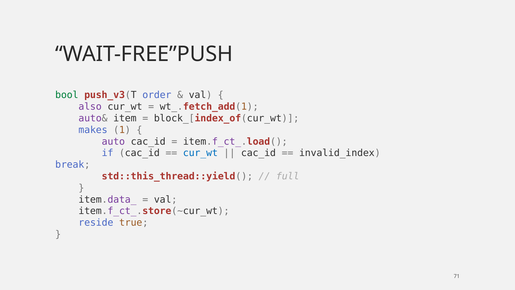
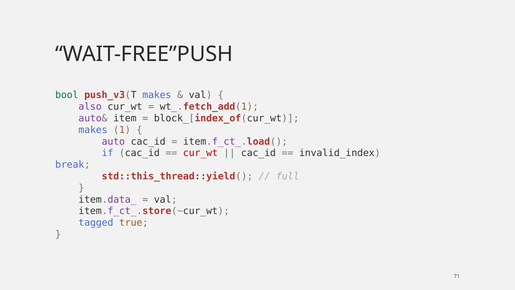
push_v3(T order: order -> makes
cur_wt at (200, 153) colour: blue -> red
reside: reside -> tagged
